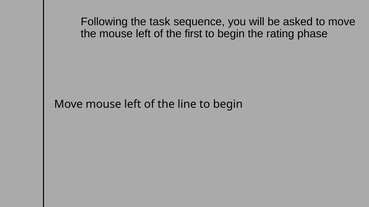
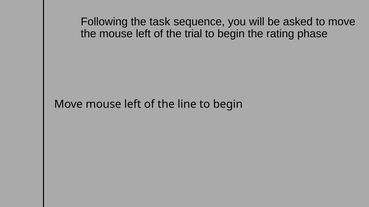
first: first -> trial
